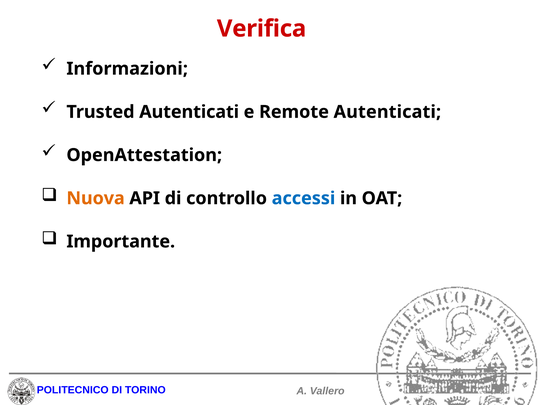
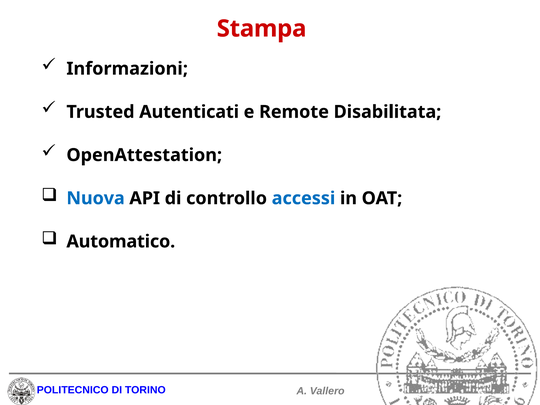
Verifica: Verifica -> Stampa
Remote Autenticati: Autenticati -> Disabilitata
Nuova colour: orange -> blue
Importante: Importante -> Automatico
